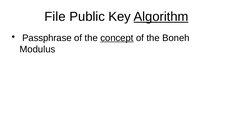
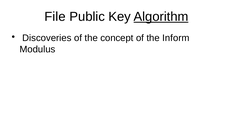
Passphrase: Passphrase -> Discoveries
concept underline: present -> none
Boneh: Boneh -> Inform
